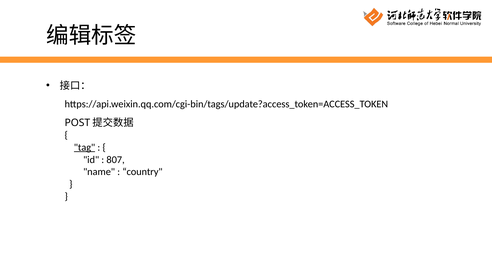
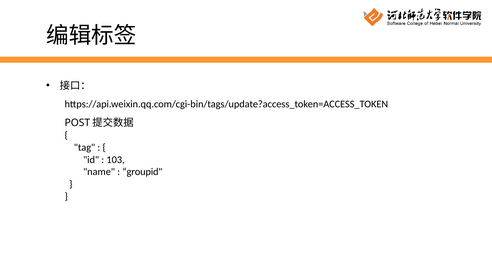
tag underline: present -> none
807: 807 -> 103
country: country -> groupid
